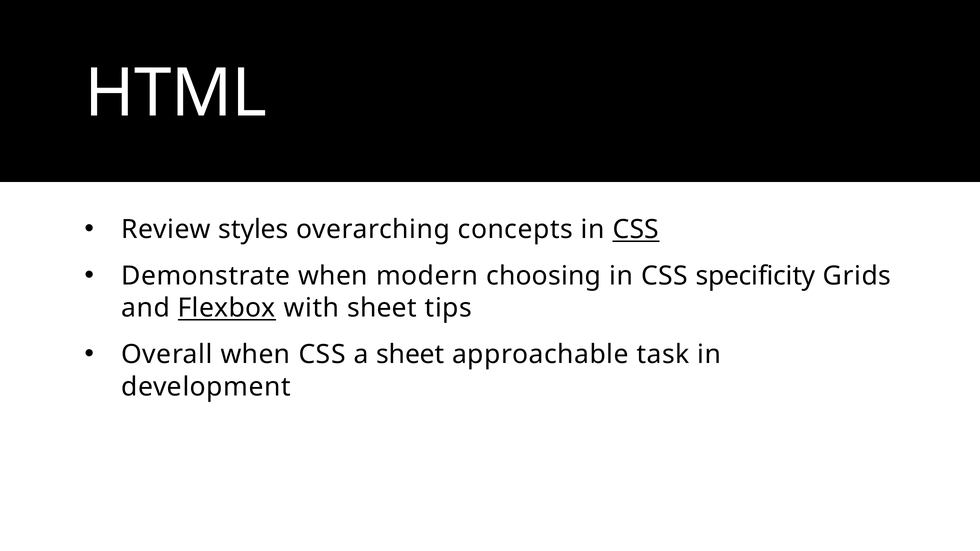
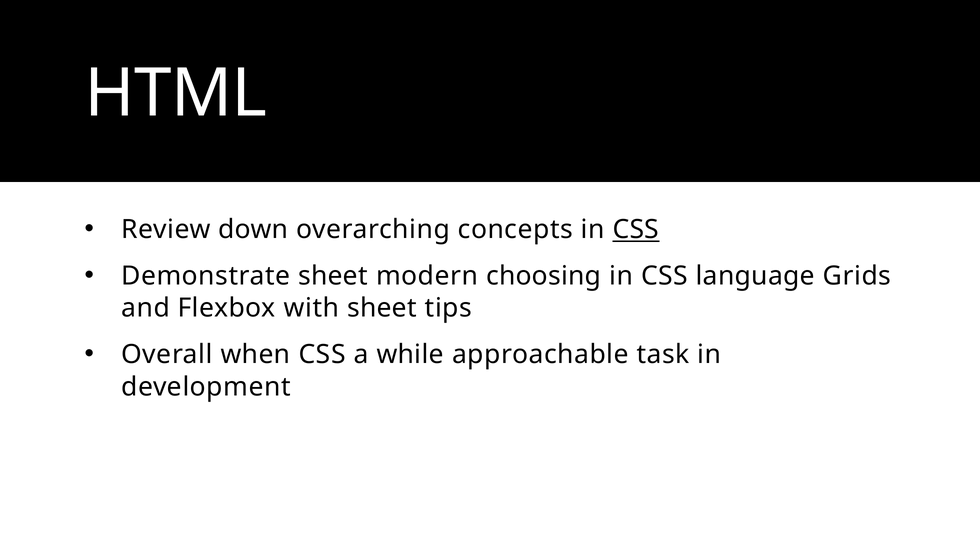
styles: styles -> down
Demonstrate when: when -> sheet
specificity: specificity -> language
Flexbox underline: present -> none
a sheet: sheet -> while
